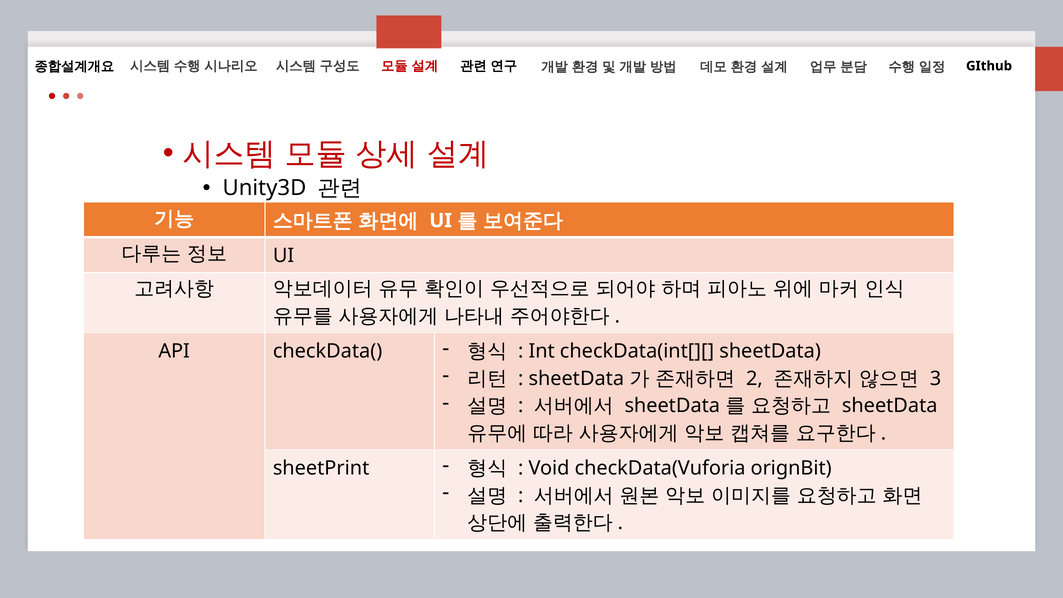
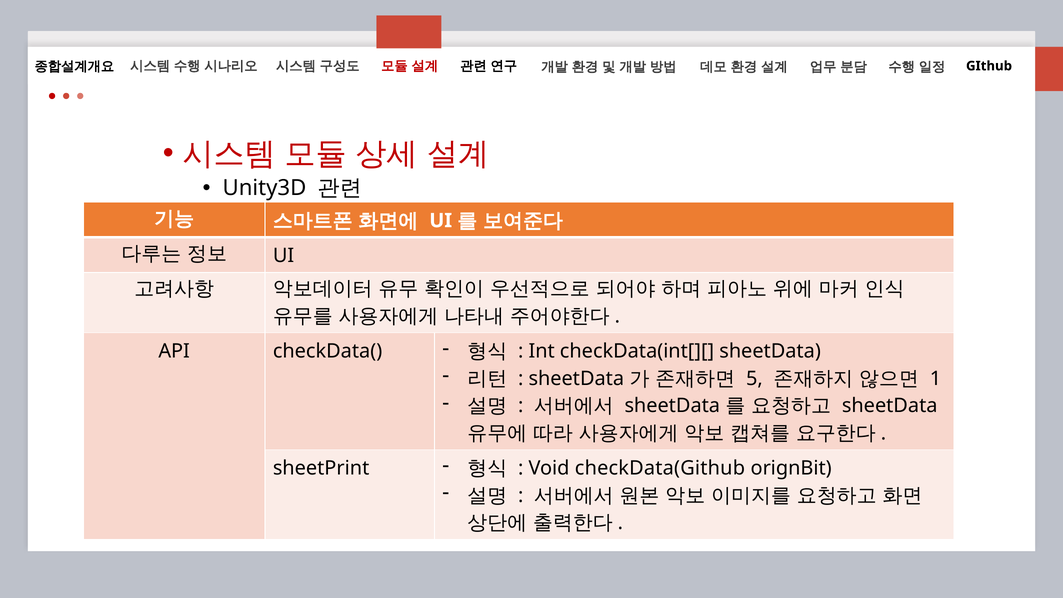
2: 2 -> 5
3: 3 -> 1
checkData(Vuforia: checkData(Vuforia -> checkData(Github
